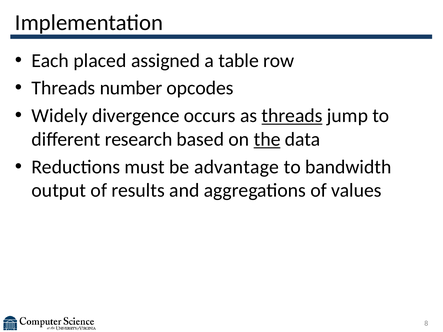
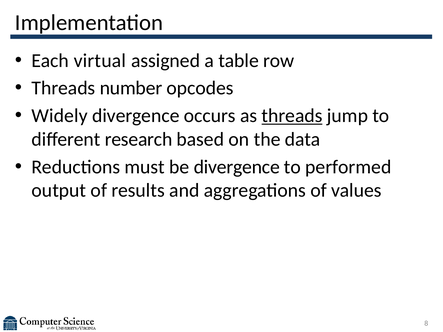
placed: placed -> virtual
the underline: present -> none
be advantage: advantage -> divergence
bandwidth: bandwidth -> performed
